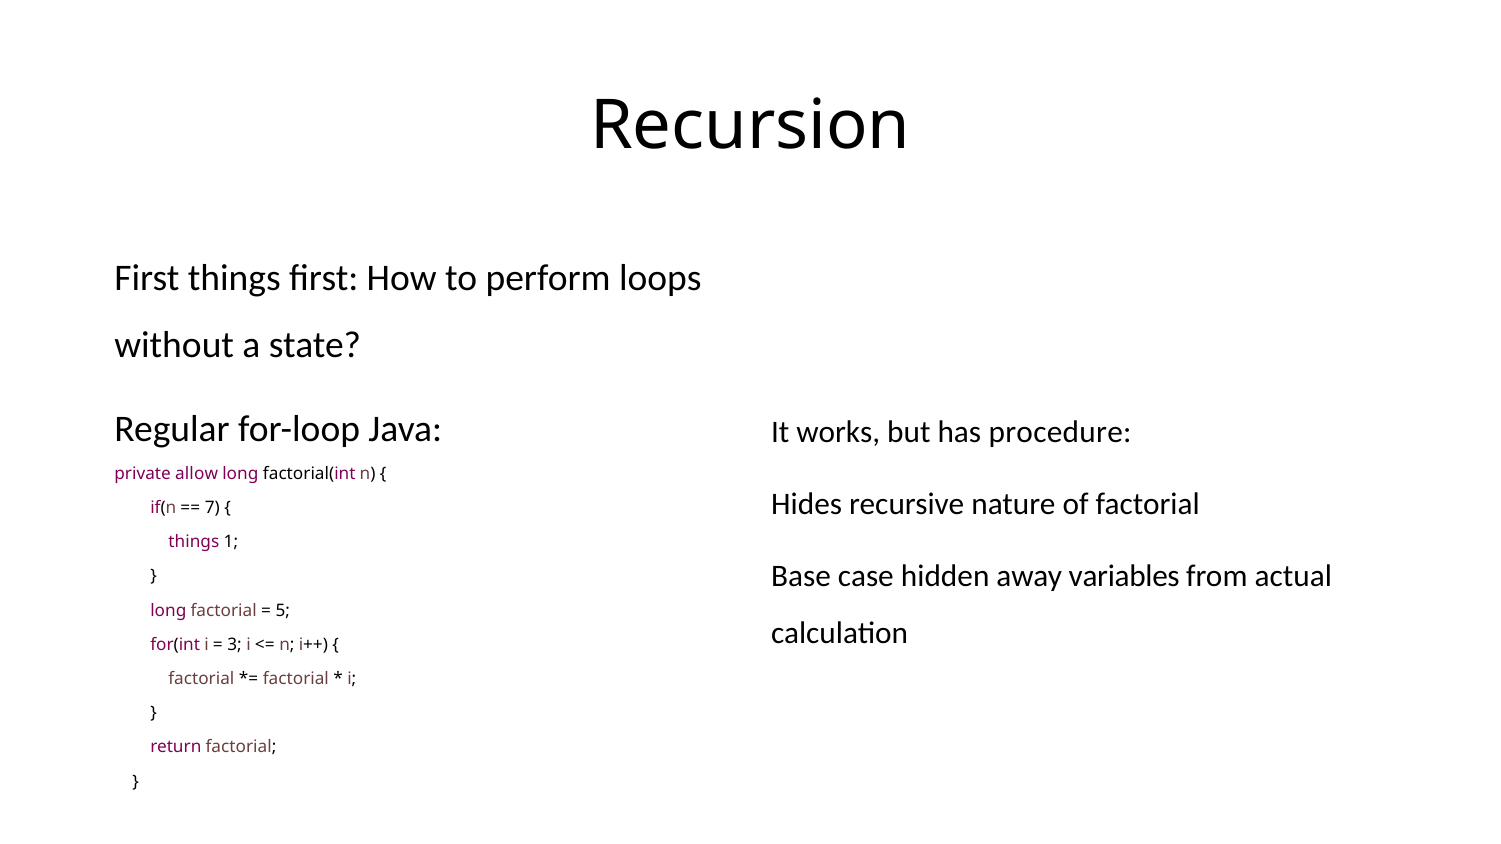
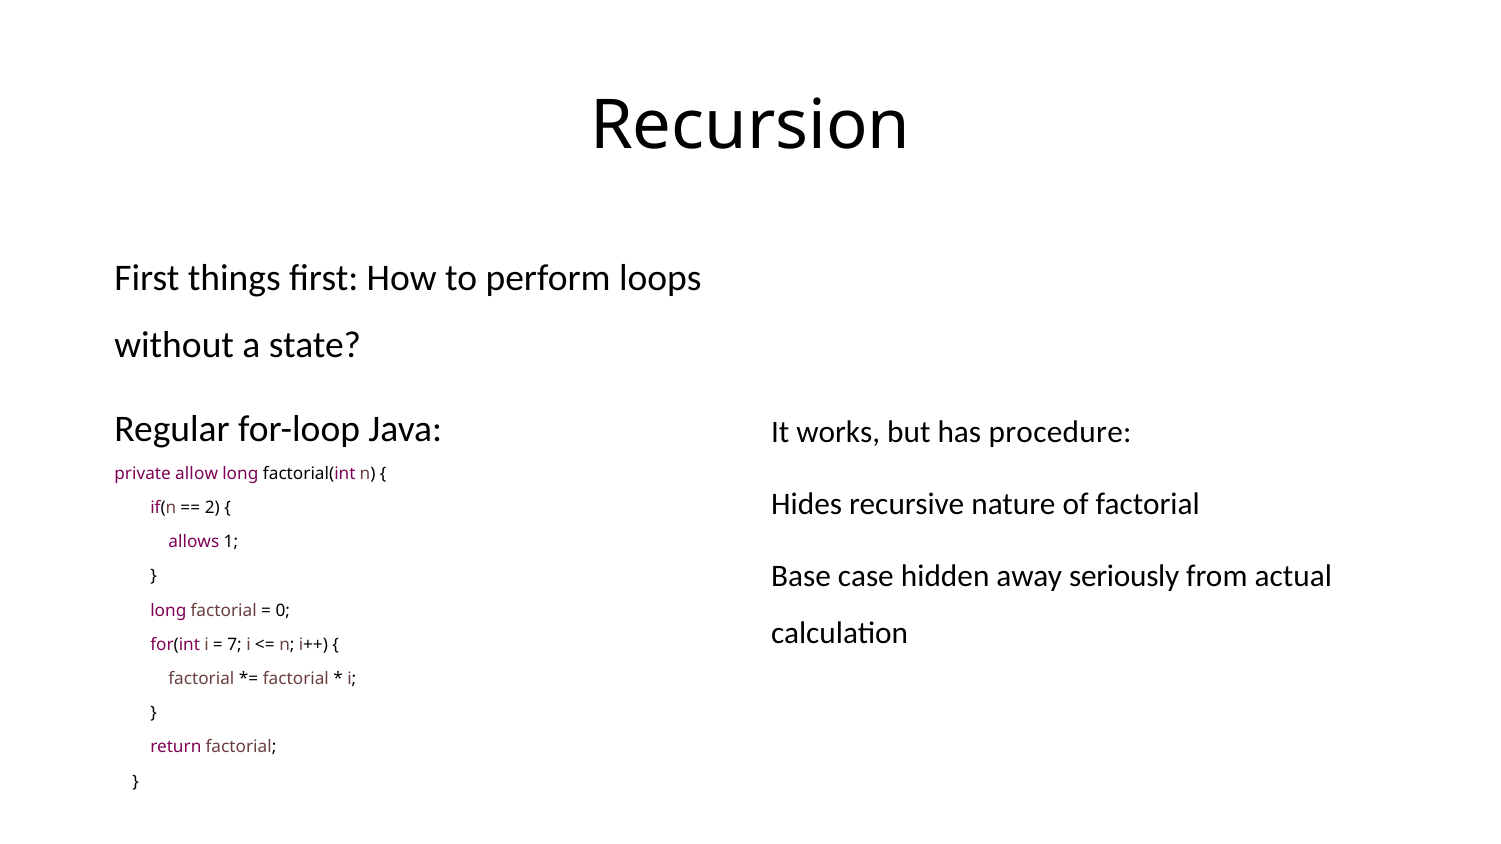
7: 7 -> 2
things at (194, 542): things -> allows
variables: variables -> seriously
5: 5 -> 0
3: 3 -> 7
